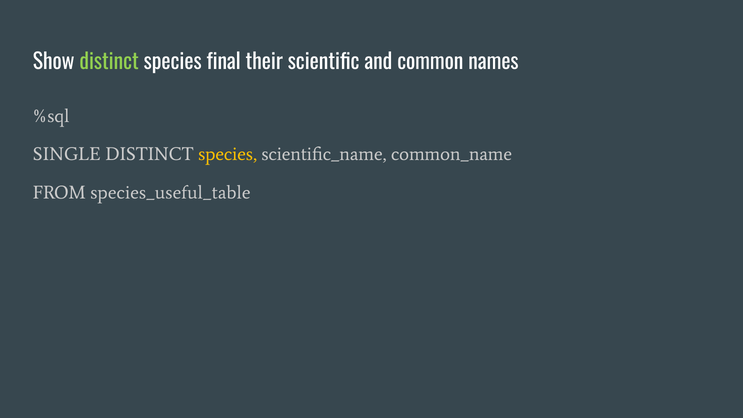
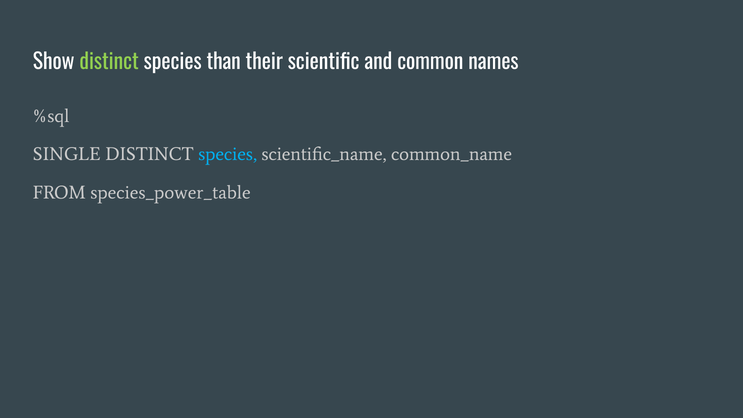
final: final -> than
species at (228, 154) colour: yellow -> light blue
species_useful_table: species_useful_table -> species_power_table
